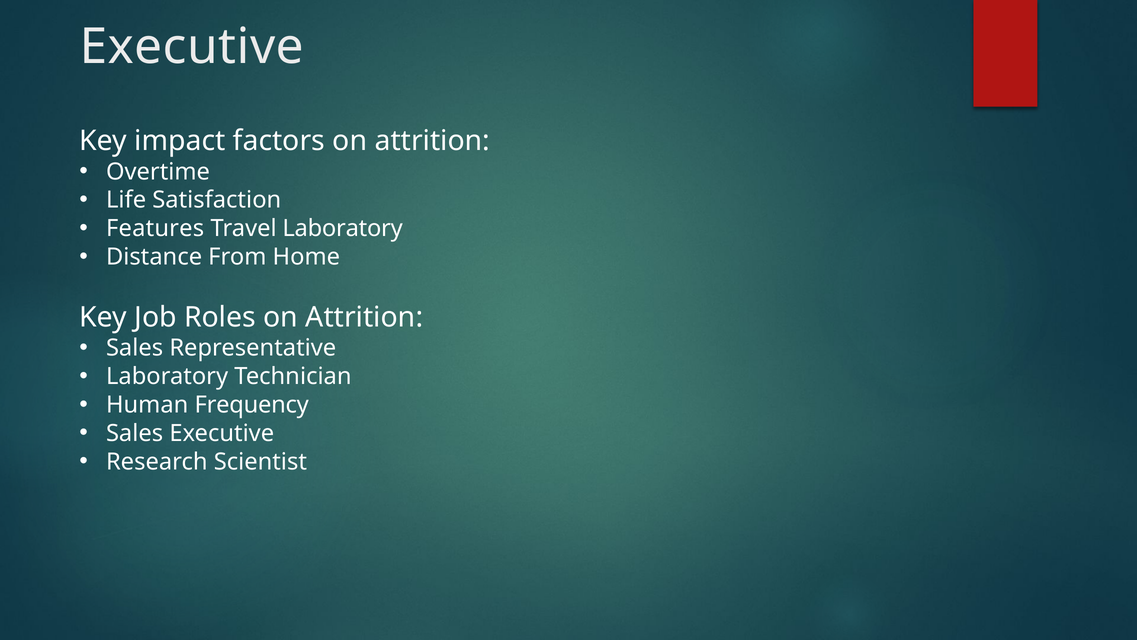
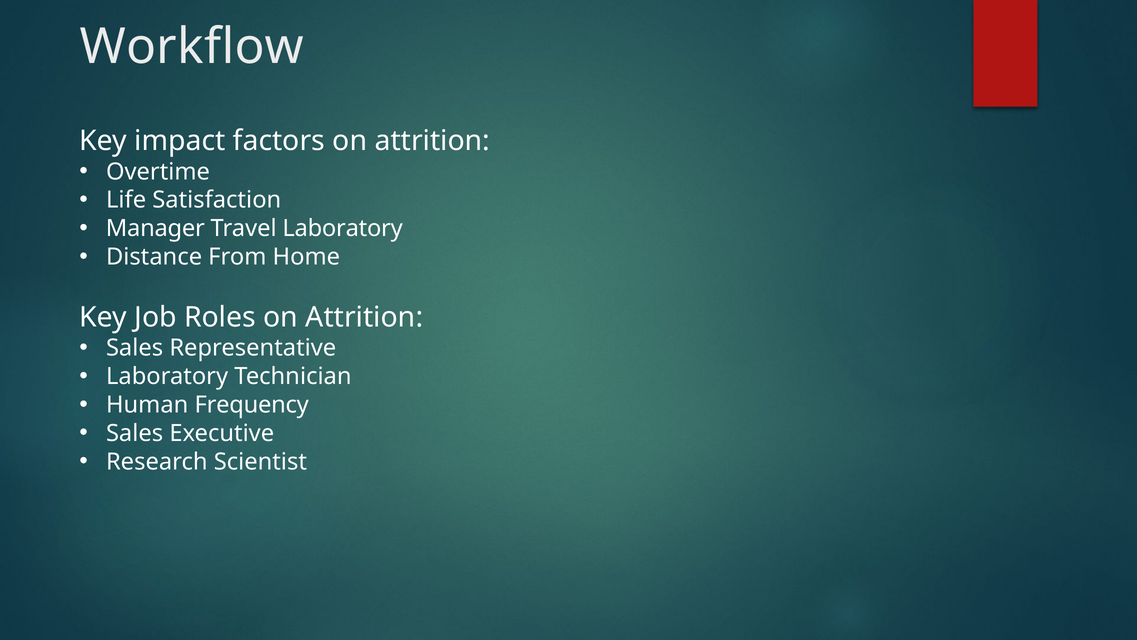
Executive at (192, 47): Executive -> Workflow
Features: Features -> Manager
